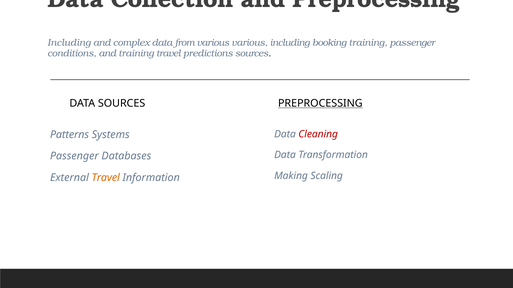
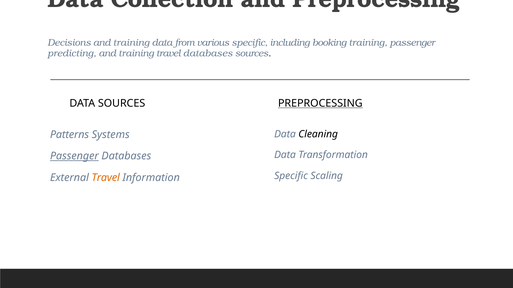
Including at (69, 43): Including -> Decisions
complex at (131, 43): complex -> training
various various: various -> specific
conditions: conditions -> predicting
travel predictions: predictions -> databases
Cleaning colour: red -> black
Passenger at (74, 156) underline: none -> present
Making at (291, 176): Making -> Specific
